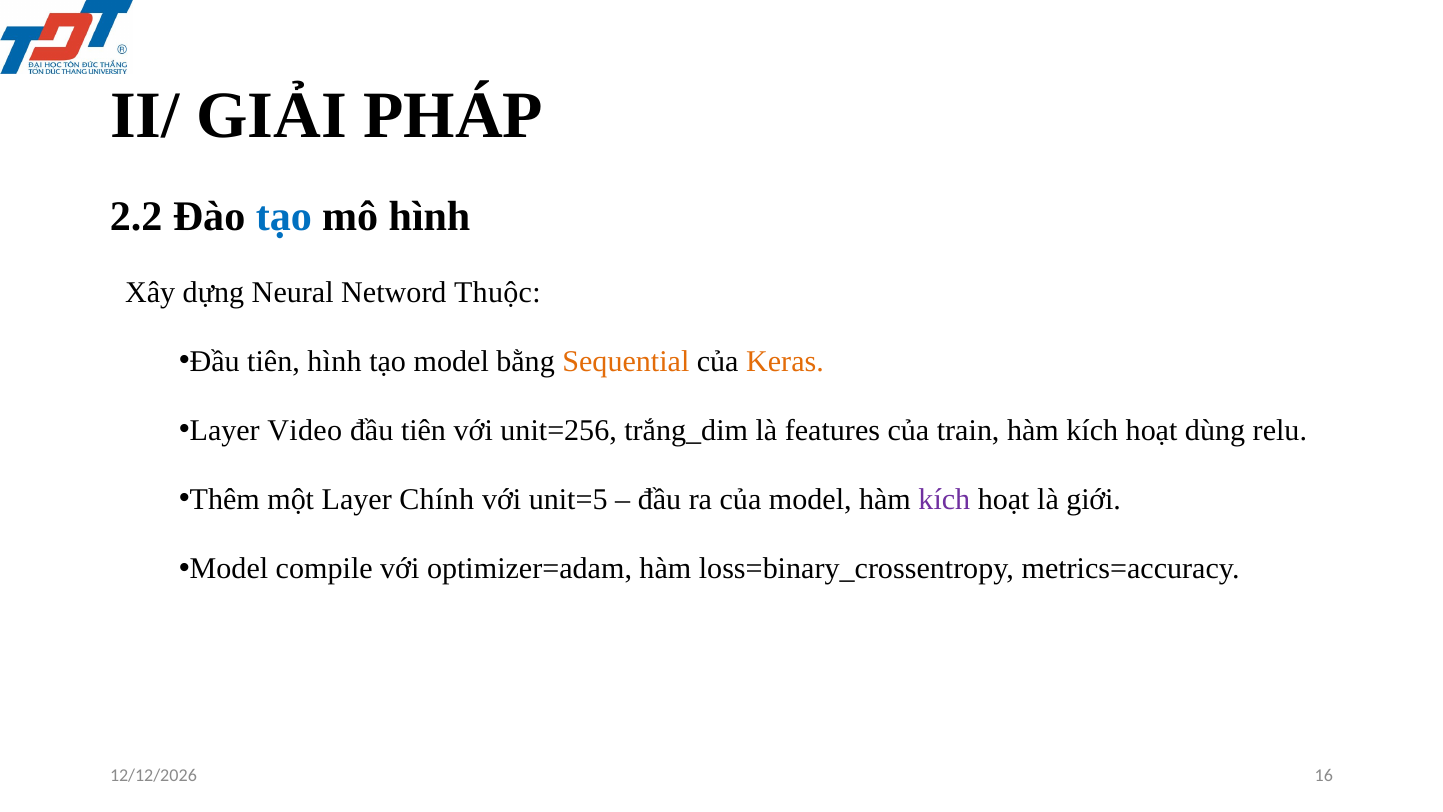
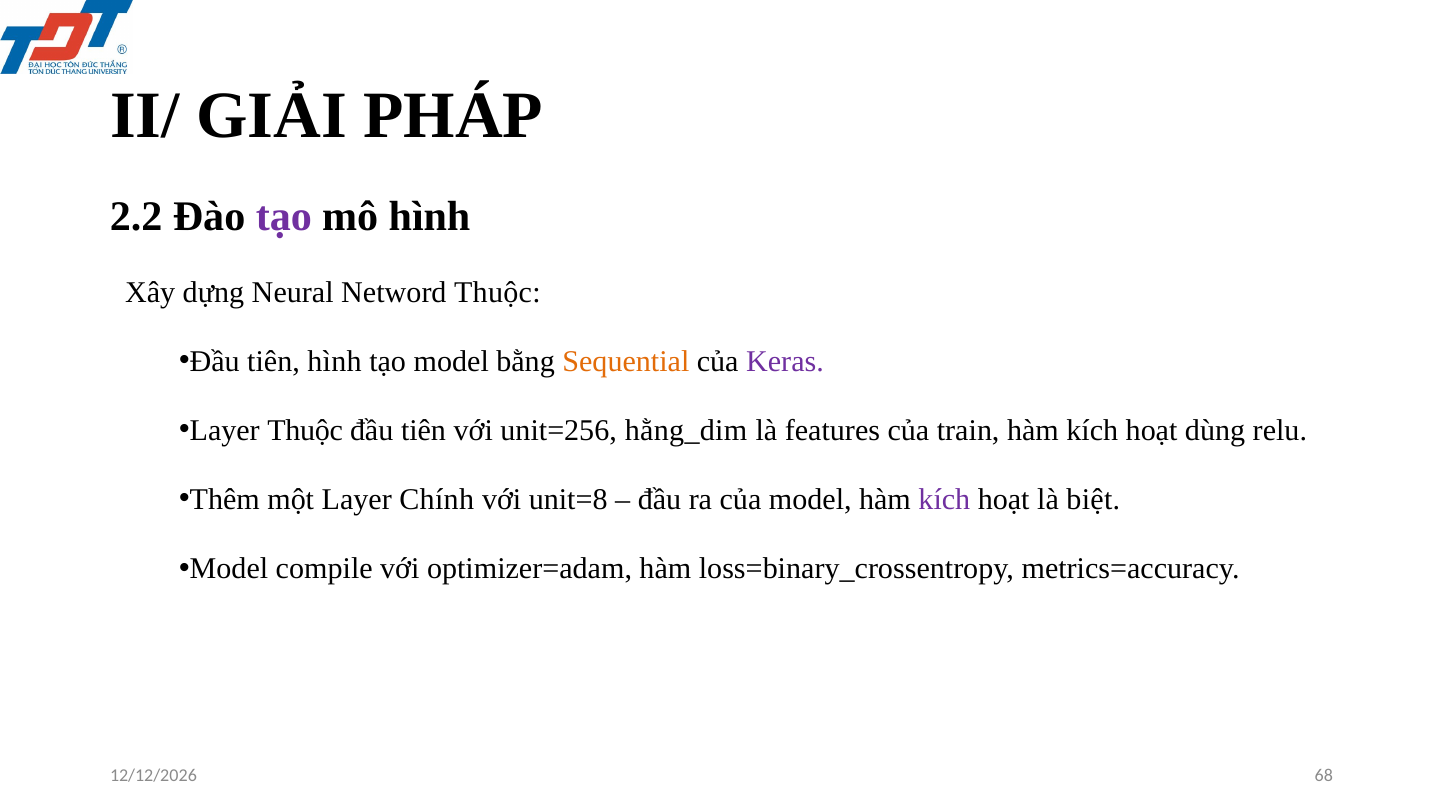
tạo at (284, 217) colour: blue -> purple
Keras colour: orange -> purple
Layer Video: Video -> Thuộc
trắng_dim: trắng_dim -> hằng_dim
unit=5: unit=5 -> unit=8
giới: giới -> biệt
16: 16 -> 68
